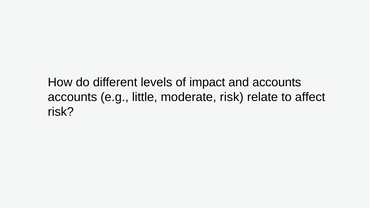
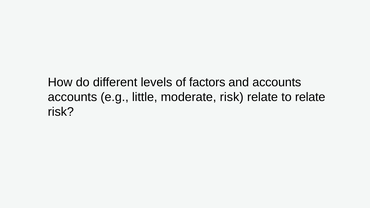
impact: impact -> factors
to affect: affect -> relate
